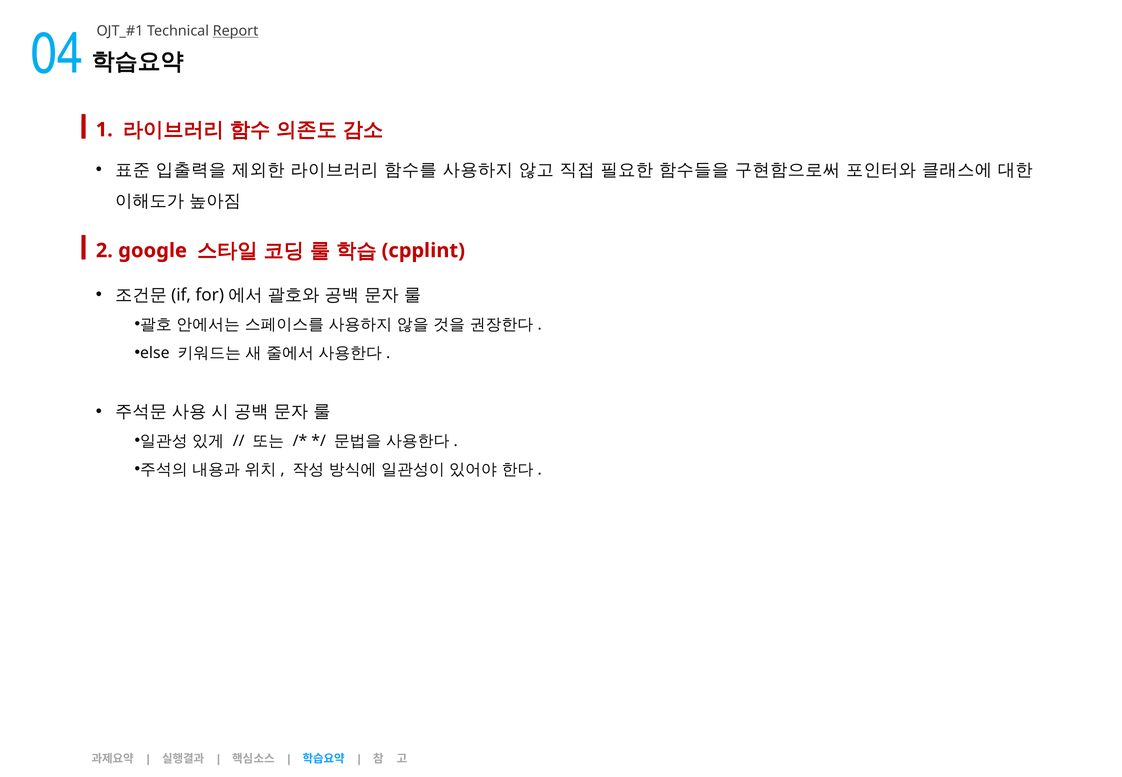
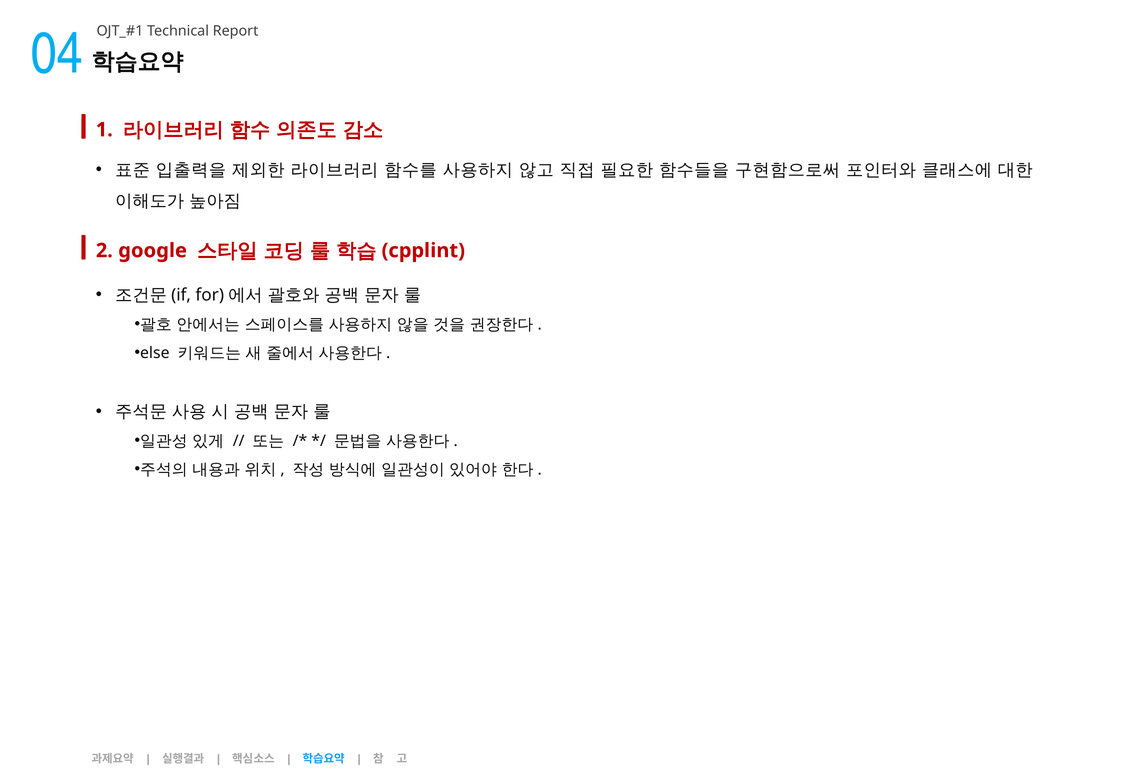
Report underline: present -> none
